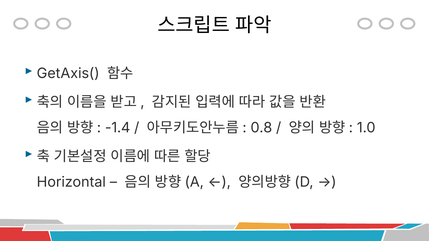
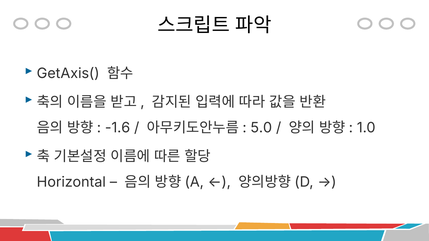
-1.4: -1.4 -> -1.6
0.8: 0.8 -> 5.0
